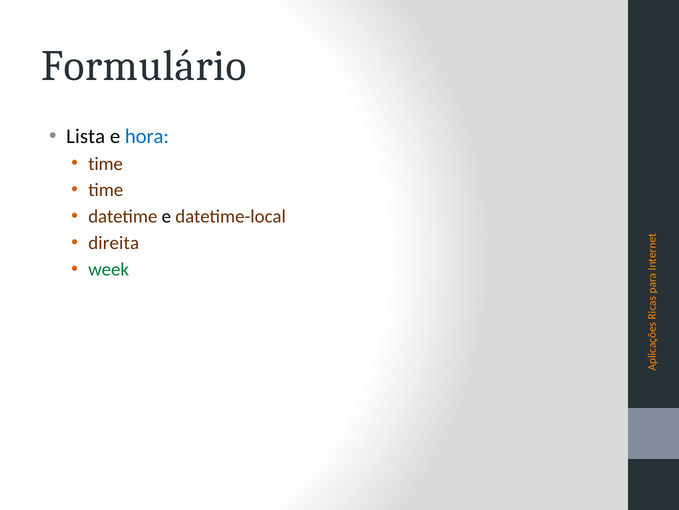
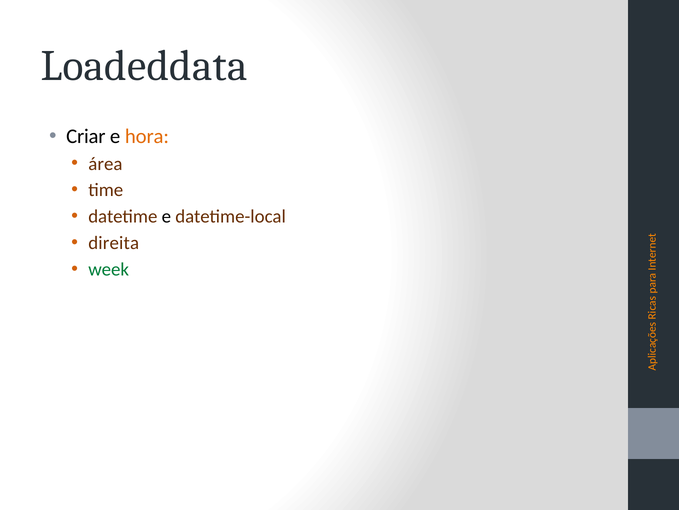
Formulário: Formulário -> Loadeddata
Lista: Lista -> Criar
hora colour: blue -> orange
time at (106, 164): time -> área
